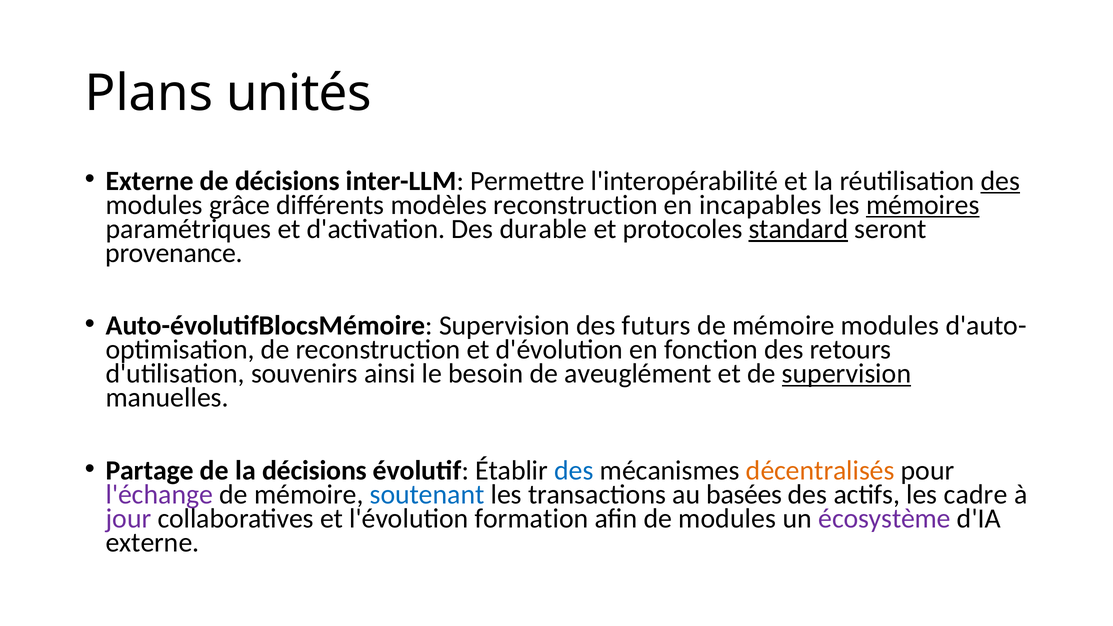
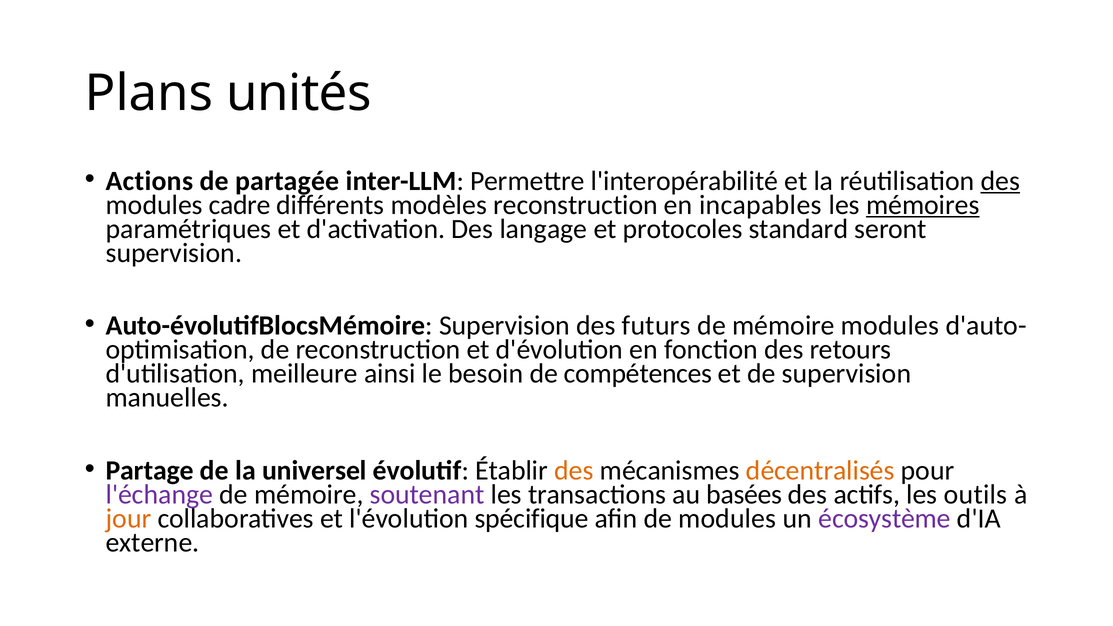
Externe at (150, 181): Externe -> Actions
de décisions: décisions -> partagée
grâce: grâce -> cadre
durable: durable -> langage
standard underline: present -> none
provenance at (174, 253): provenance -> supervision
souvenirs: souvenirs -> meilleure
aveuglément: aveuglément -> compétences
supervision at (847, 374) underline: present -> none
la décisions: décisions -> universel
des at (574, 470) colour: blue -> orange
soutenant colour: blue -> purple
cadre: cadre -> outils
jour colour: purple -> orange
formation: formation -> spécifique
